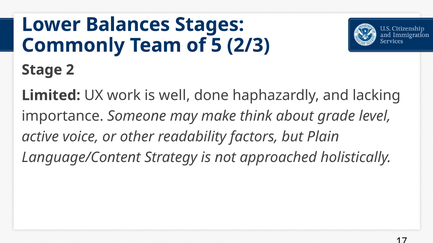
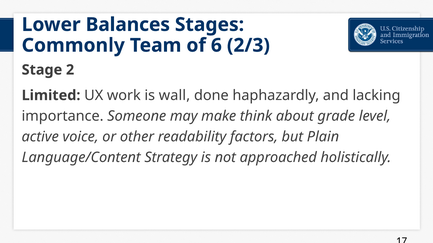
5: 5 -> 6
well: well -> wall
